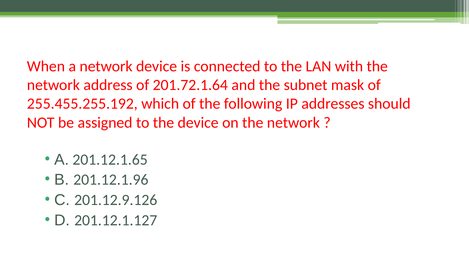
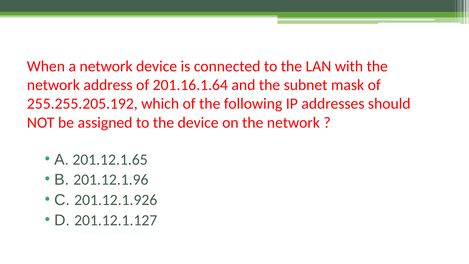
201.72.1.64: 201.72.1.64 -> 201.16.1.64
255.455.255.192: 255.455.255.192 -> 255.255.205.192
201.12.9.126: 201.12.9.126 -> 201.12.1.926
